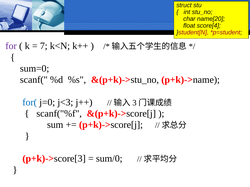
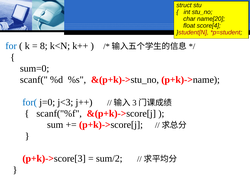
for colour: purple -> blue
7: 7 -> 8
sum/0: sum/0 -> sum/2
